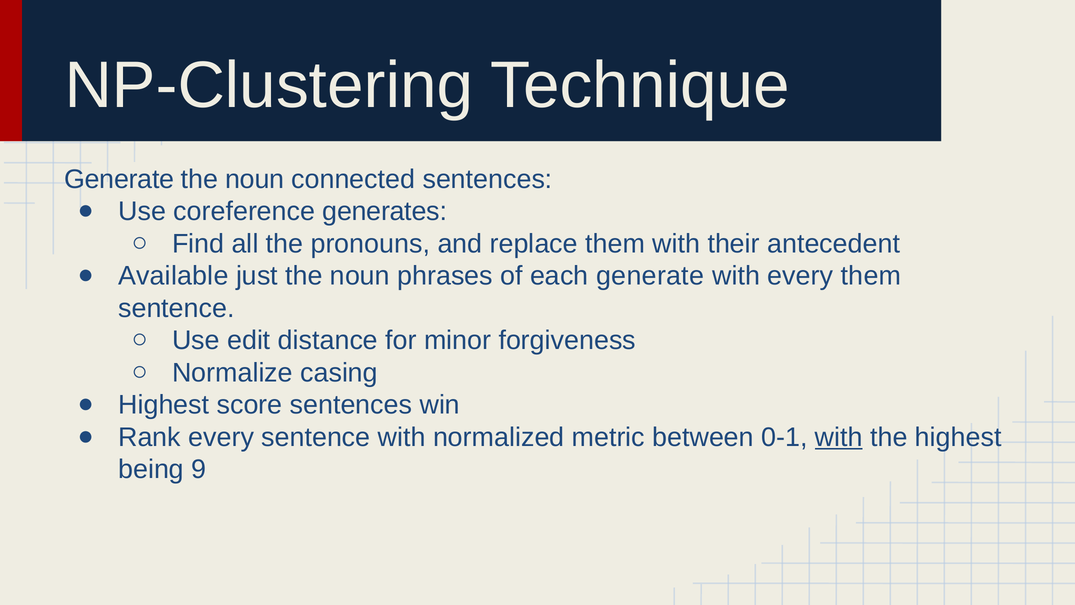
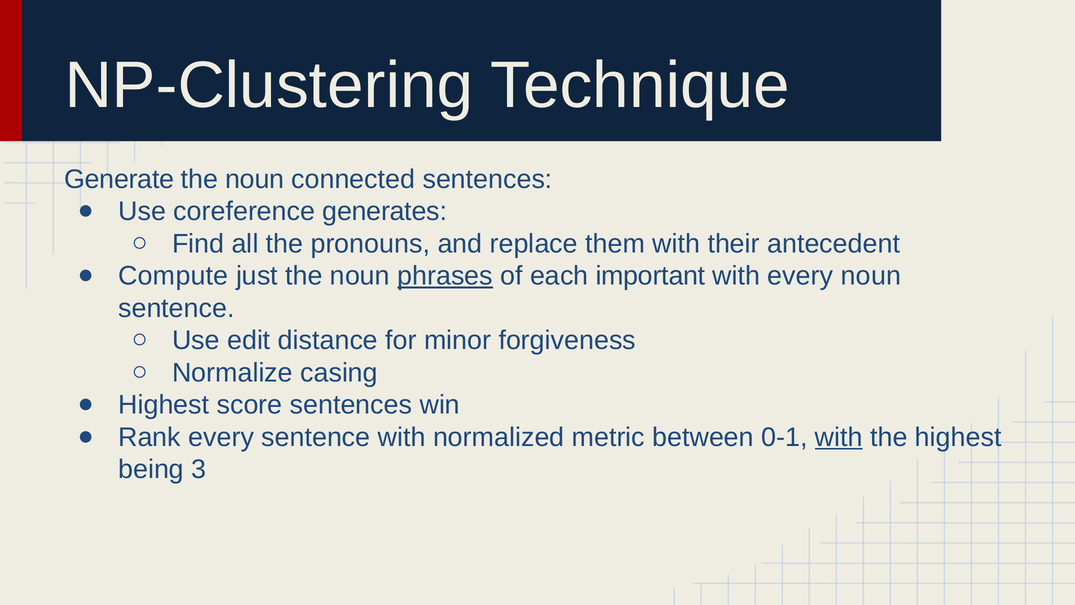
Available: Available -> Compute
phrases underline: none -> present
each generate: generate -> important
every them: them -> noun
9: 9 -> 3
